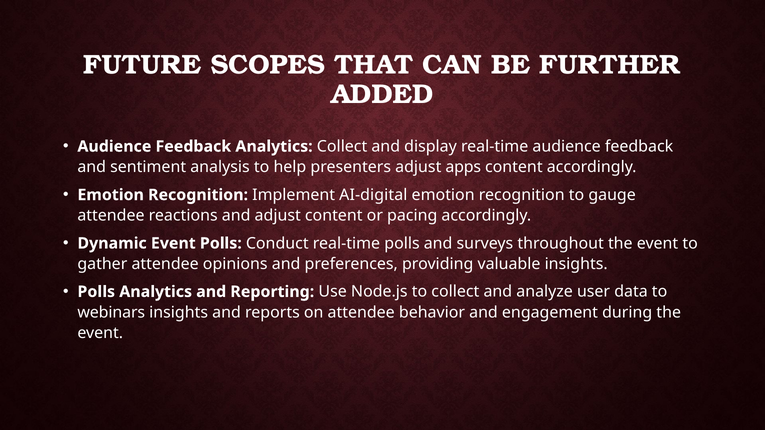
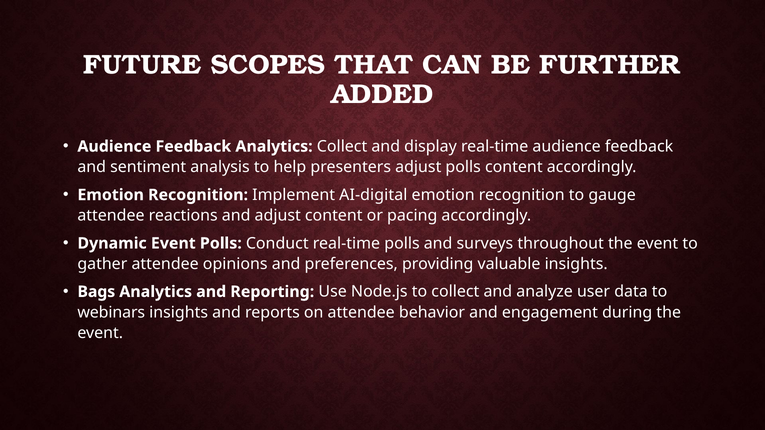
adjust apps: apps -> polls
Polls at (96, 292): Polls -> Bags
